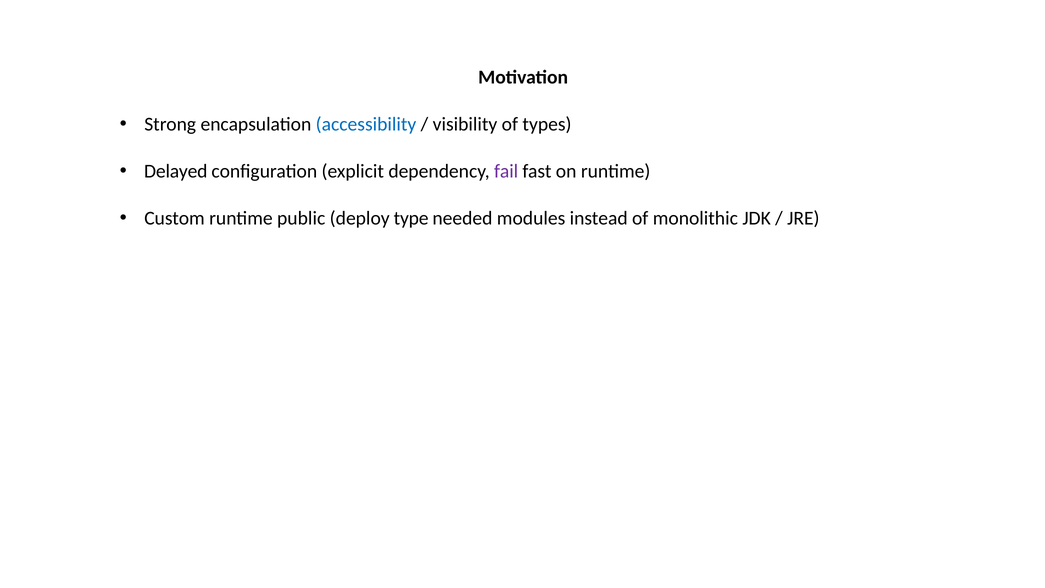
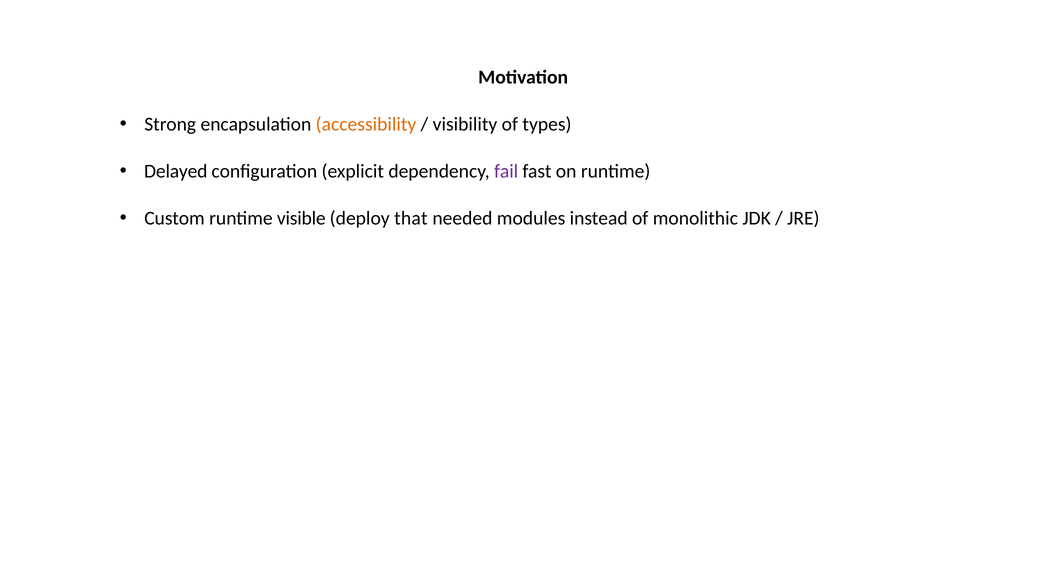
accessibility colour: blue -> orange
public: public -> visible
type: type -> that
